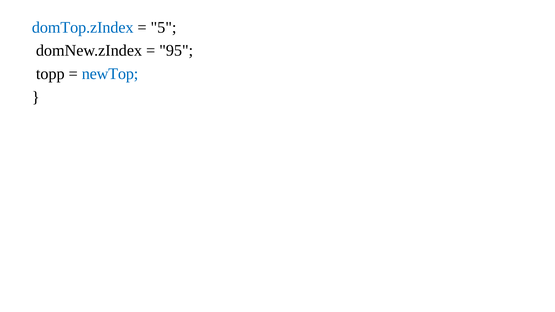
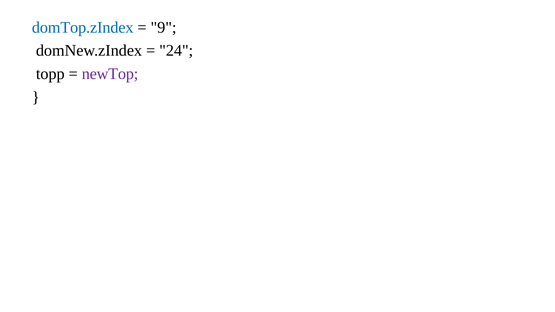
5: 5 -> 9
95: 95 -> 24
newTop colour: blue -> purple
